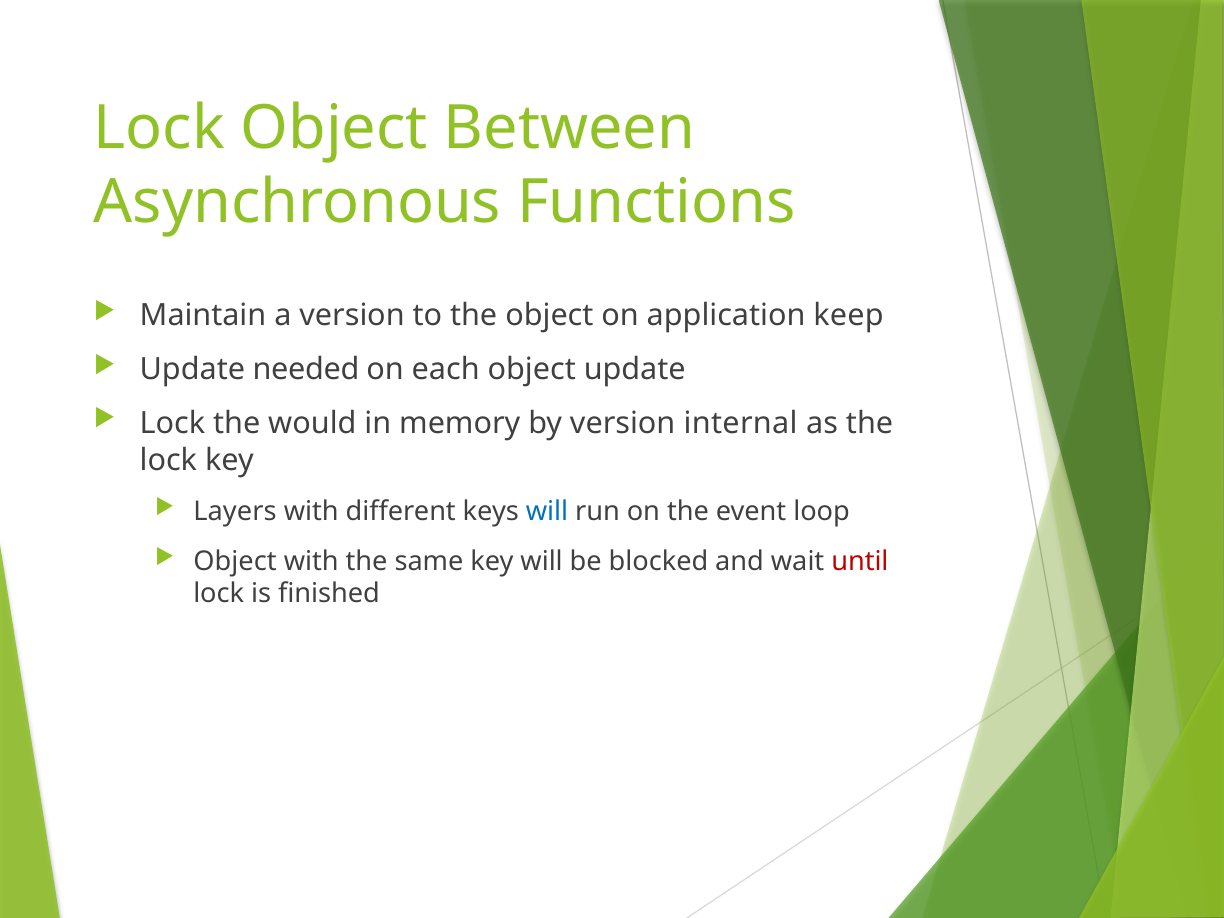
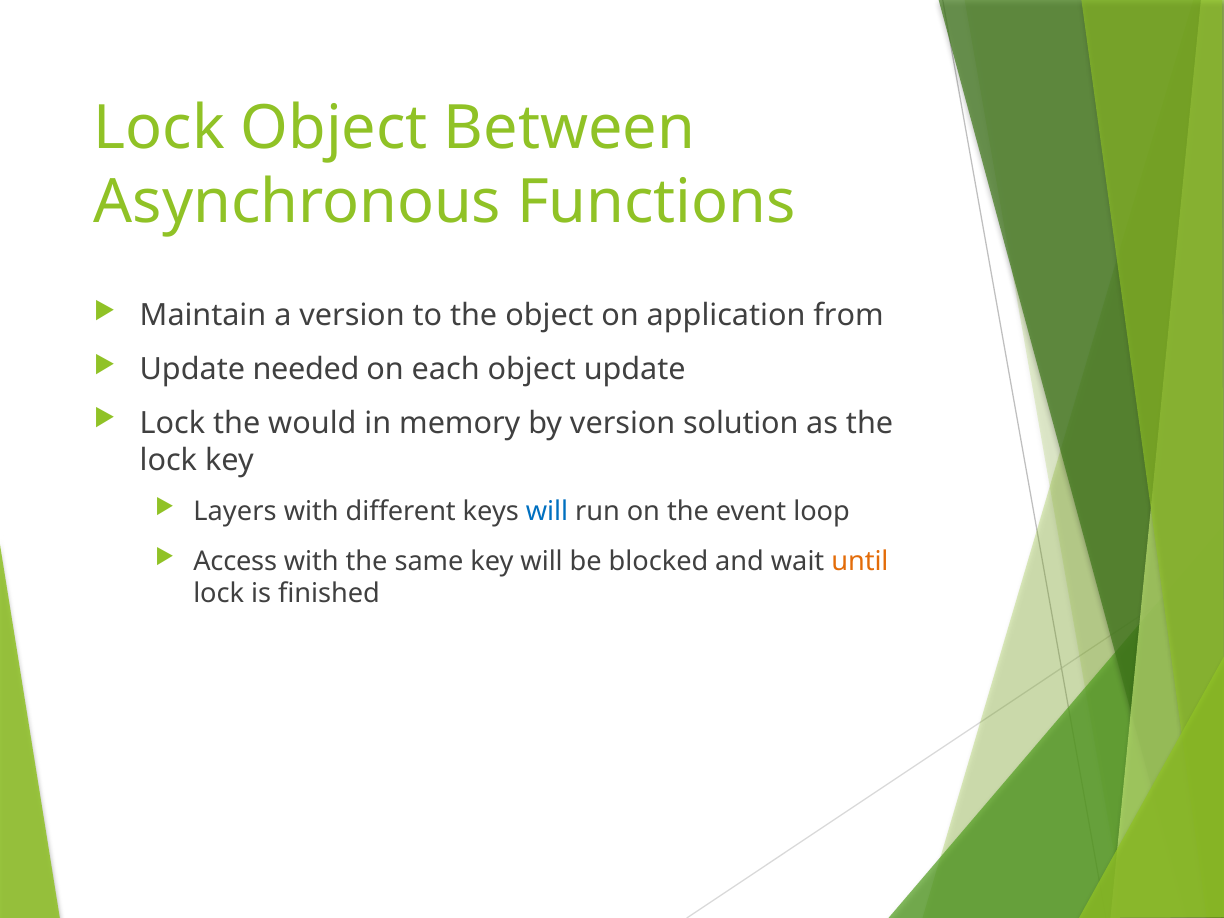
keep: keep -> from
internal: internal -> solution
Object at (235, 561): Object -> Access
until colour: red -> orange
